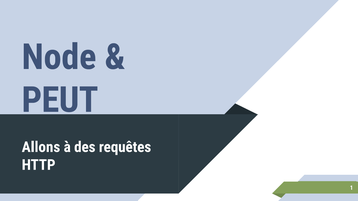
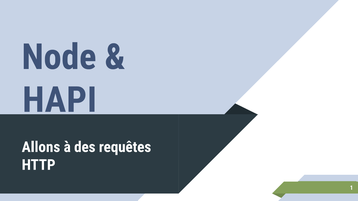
PEUT: PEUT -> HAPI
